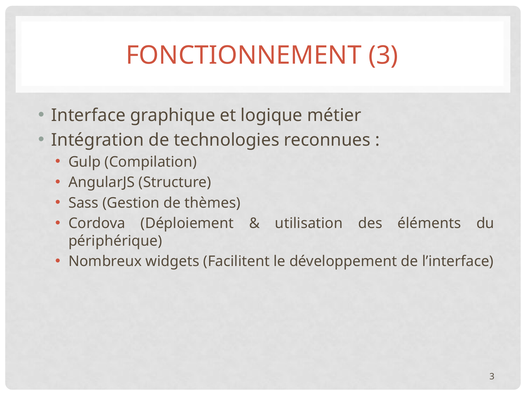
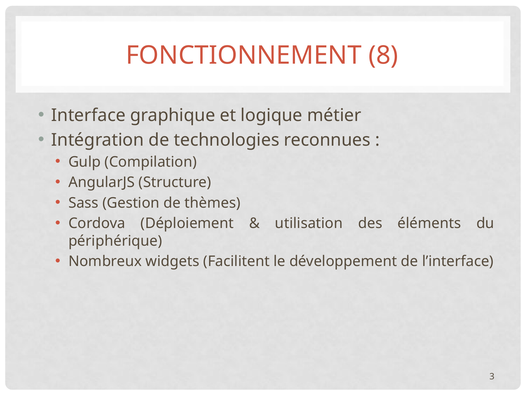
FONCTIONNEMENT 3: 3 -> 8
